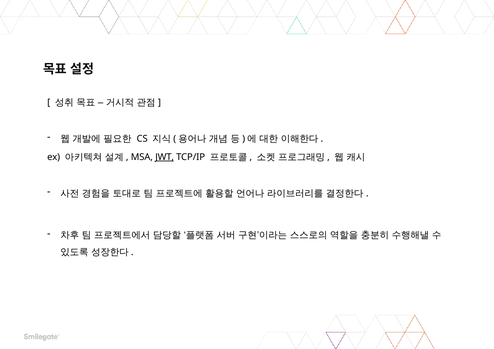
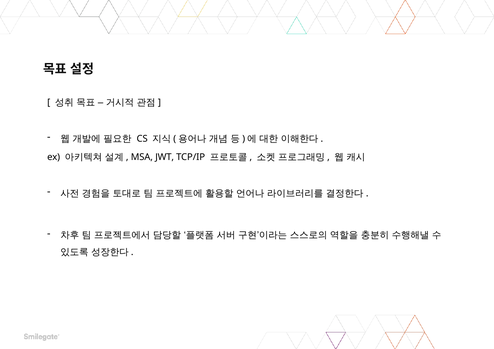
JWT underline: present -> none
